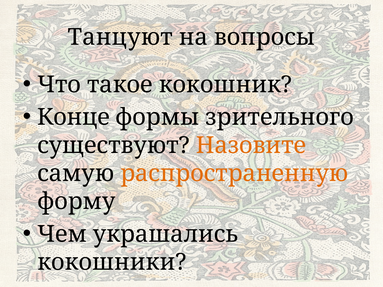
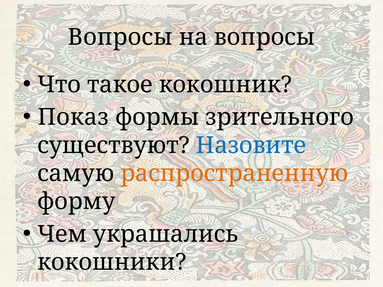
Танцуют at (120, 37): Танцуют -> Вопросы
Конце: Конце -> Показ
Назовите colour: orange -> blue
